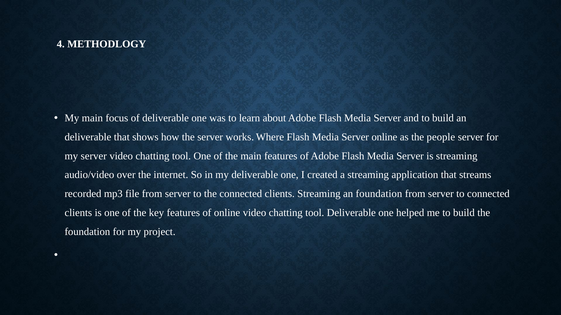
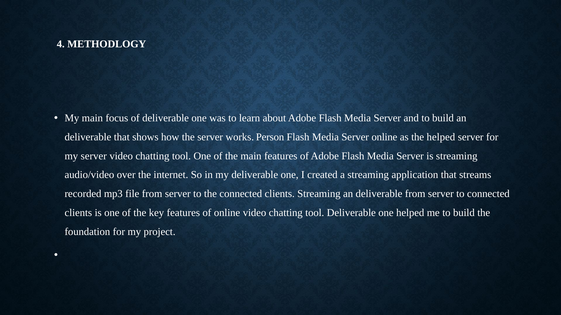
Where: Where -> Person
the people: people -> helped
Streaming an foundation: foundation -> deliverable
